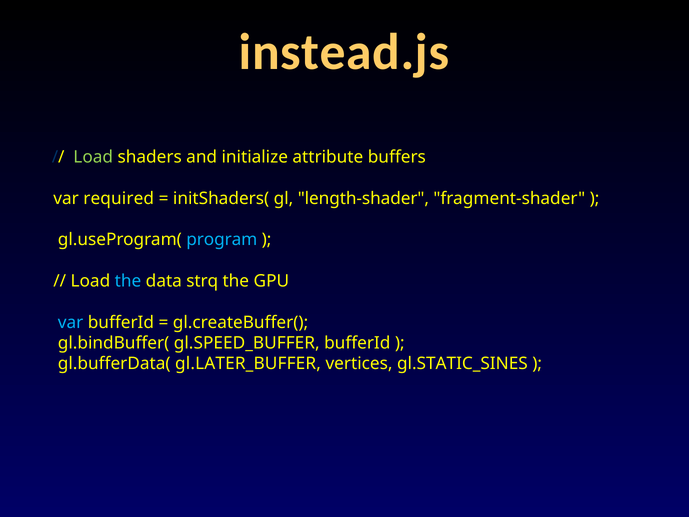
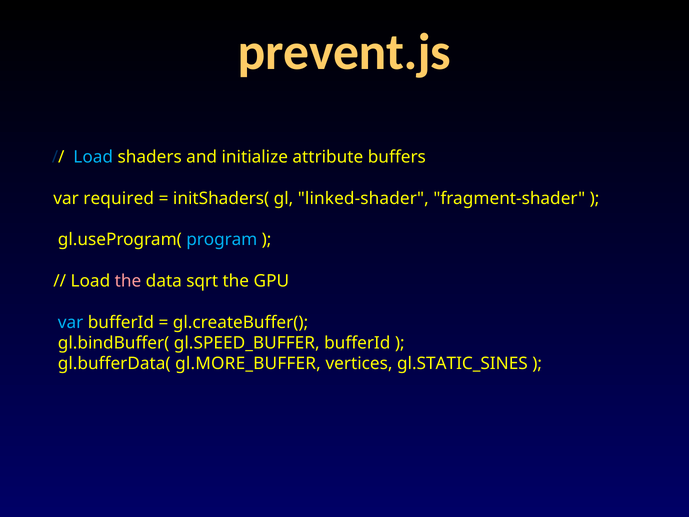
instead.js: instead.js -> prevent.js
Load at (93, 157) colour: light green -> light blue
length-shader: length-shader -> linked-shader
the at (128, 281) colour: light blue -> pink
strq: strq -> sqrt
gl.LATER_BUFFER: gl.LATER_BUFFER -> gl.MORE_BUFFER
